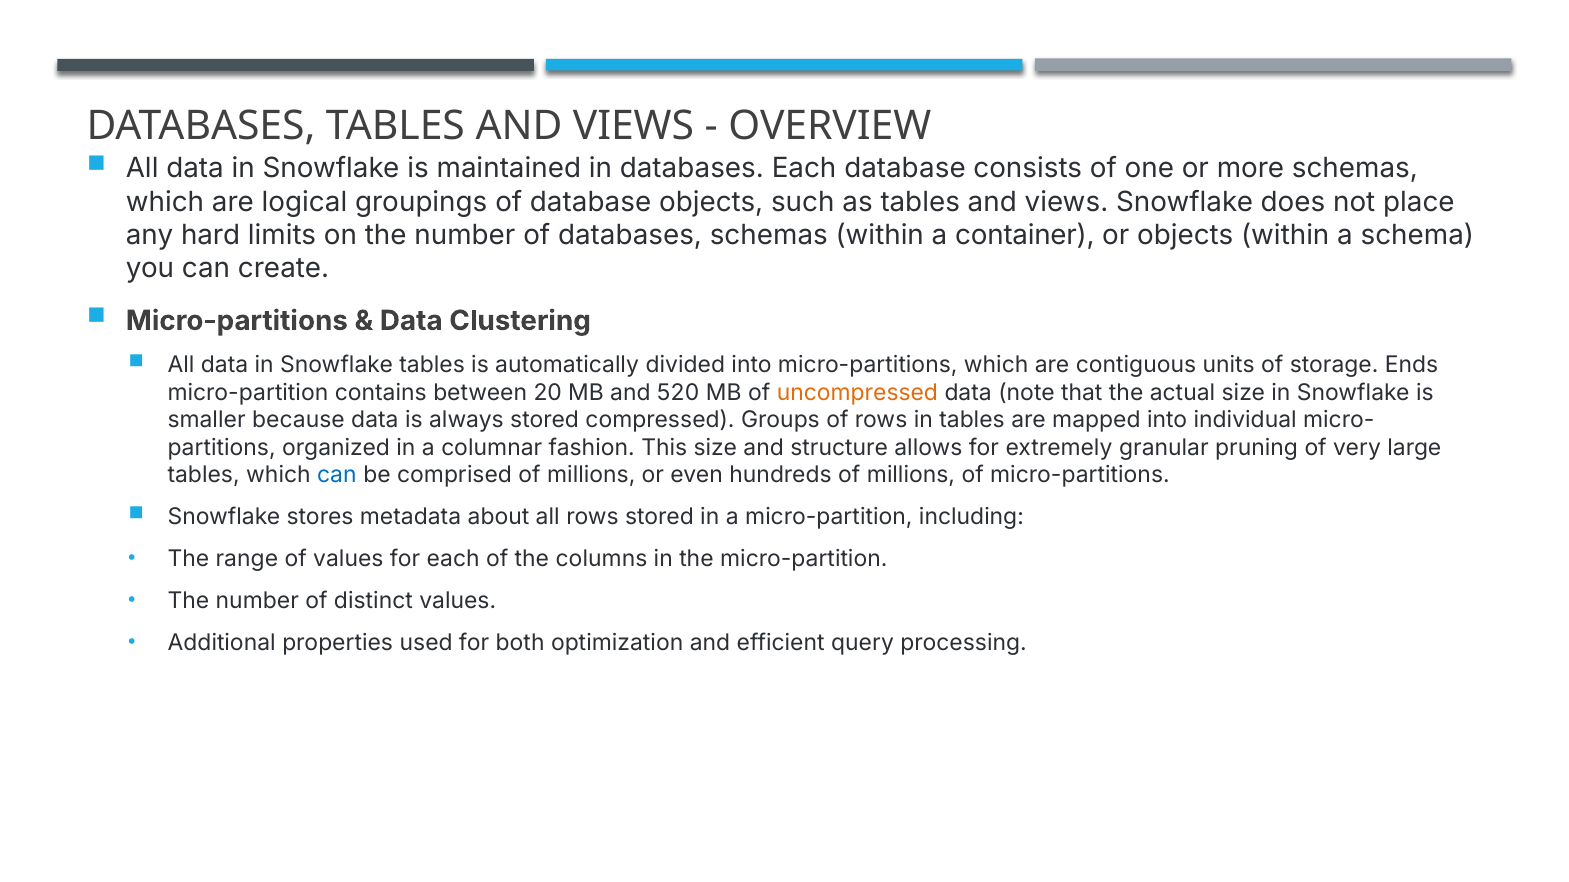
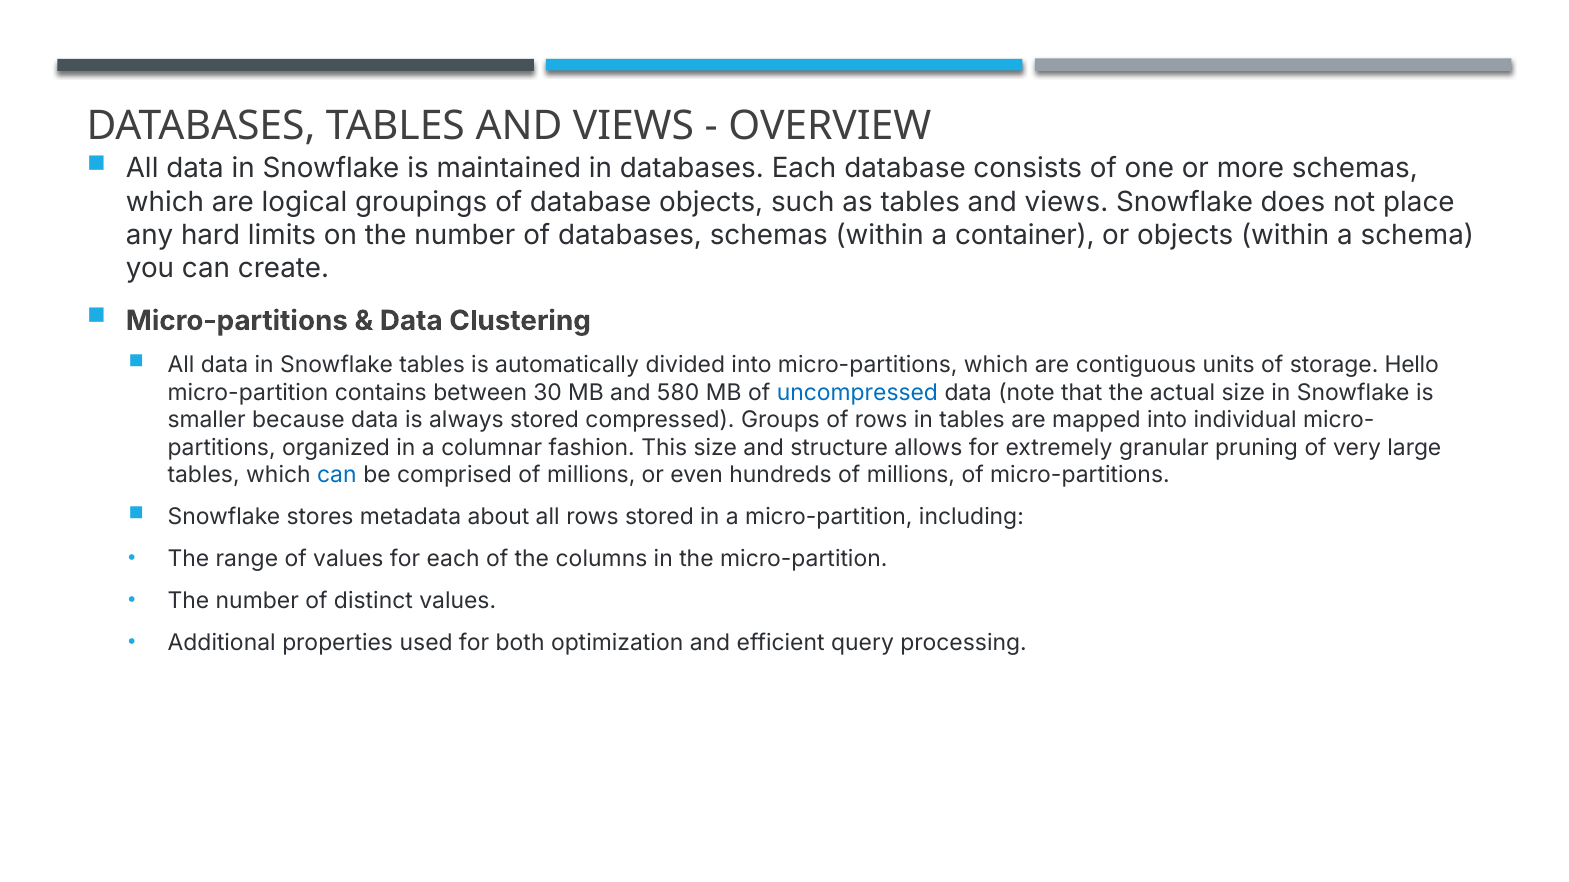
Ends: Ends -> Hello
20: 20 -> 30
520: 520 -> 580
uncompressed colour: orange -> blue
